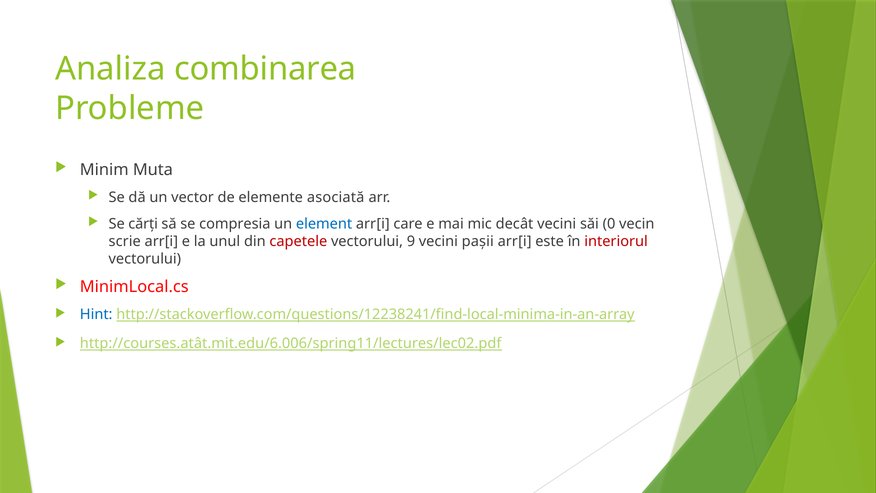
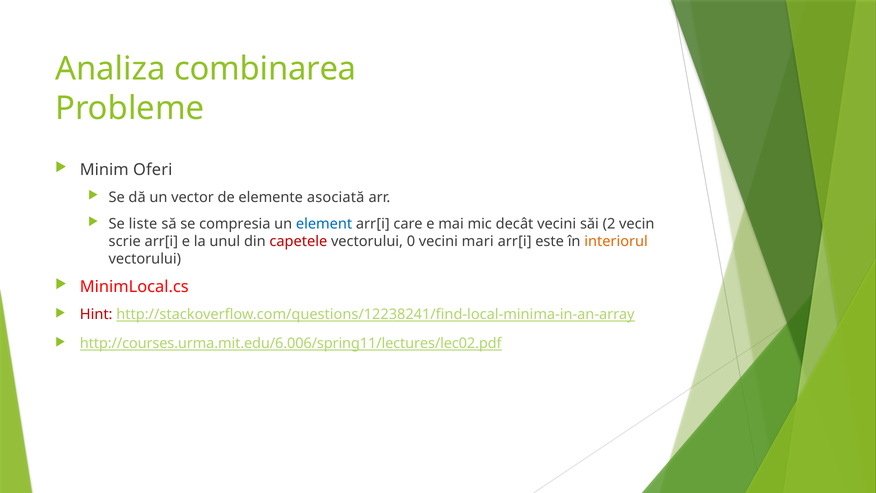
Muta: Muta -> Oferi
cărți: cărți -> liste
0: 0 -> 2
9: 9 -> 0
pașii: pașii -> mari
interiorul colour: red -> orange
Hint colour: blue -> red
http://courses.atât.mit.edu/6.006/spring11/lectures/lec02.pdf: http://courses.atât.mit.edu/6.006/spring11/lectures/lec02.pdf -> http://courses.urma.mit.edu/6.006/spring11/lectures/lec02.pdf
